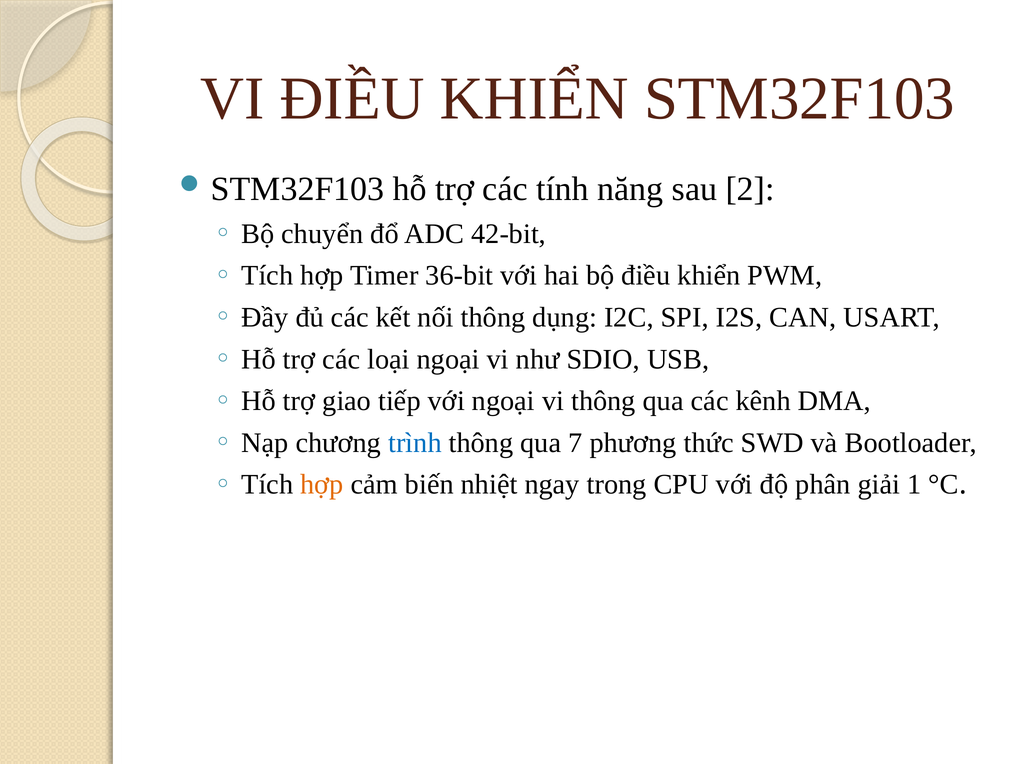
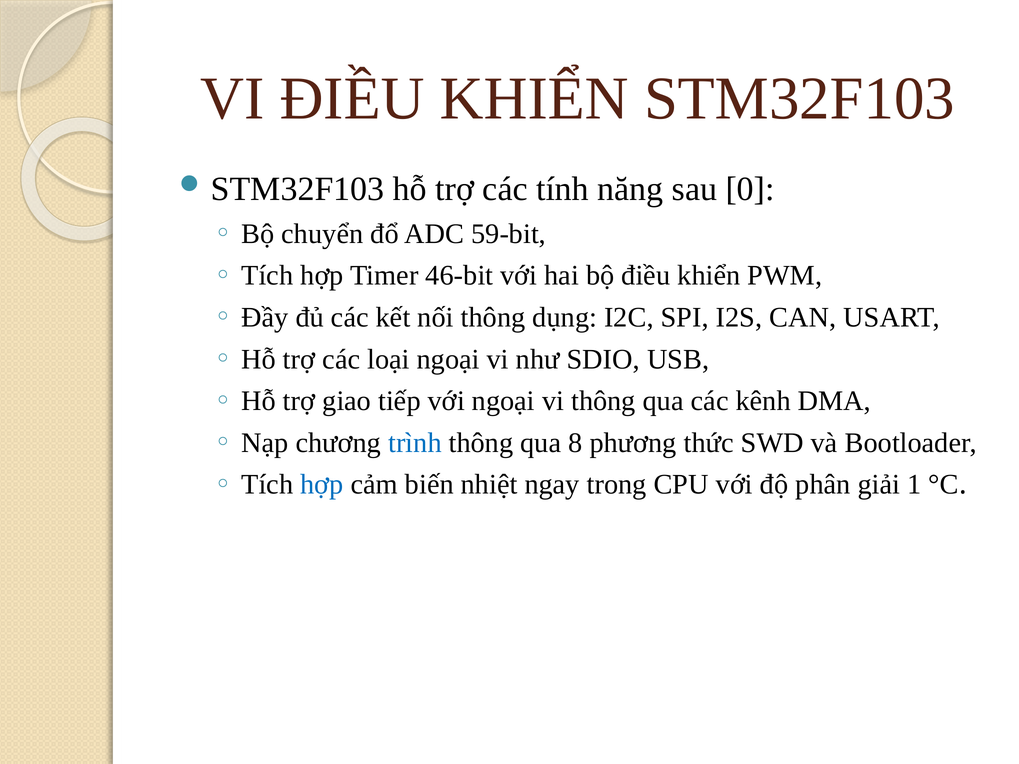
2: 2 -> 0
42-bit: 42-bit -> 59-bit
36-bit: 36-bit -> 46-bit
7: 7 -> 8
hợp at (322, 485) colour: orange -> blue
